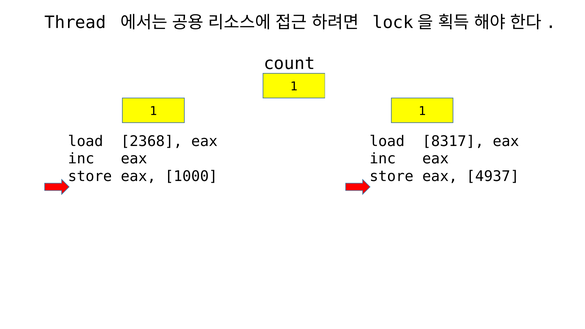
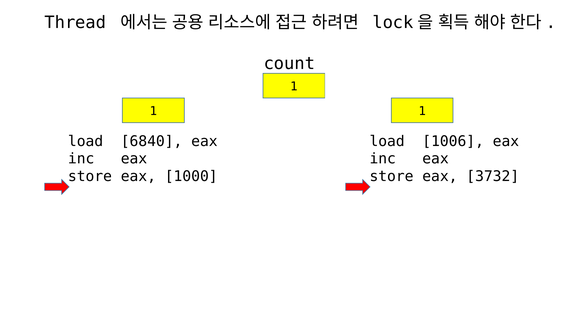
2368: 2368 -> 6840
8317: 8317 -> 1006
4937: 4937 -> 3732
